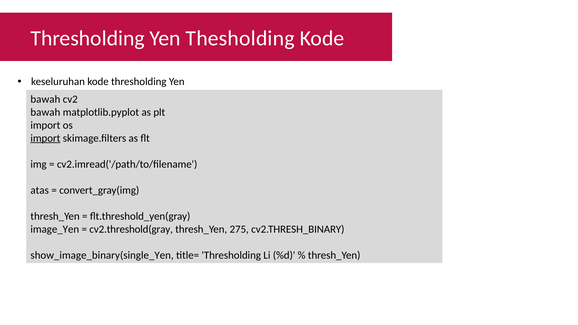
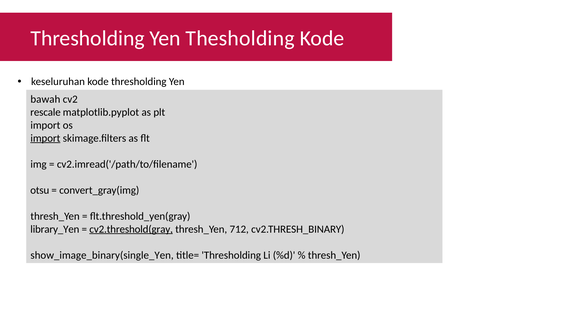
bawah at (45, 112): bawah -> rescale
atas: atas -> otsu
image_Yen: image_Yen -> library_Yen
cv2.threshold(gray underline: none -> present
275: 275 -> 712
